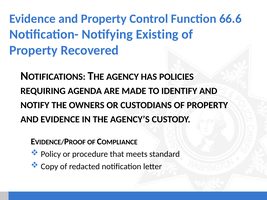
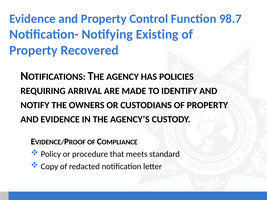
66.6: 66.6 -> 98.7
AGENDA: AGENDA -> ARRIVAL
